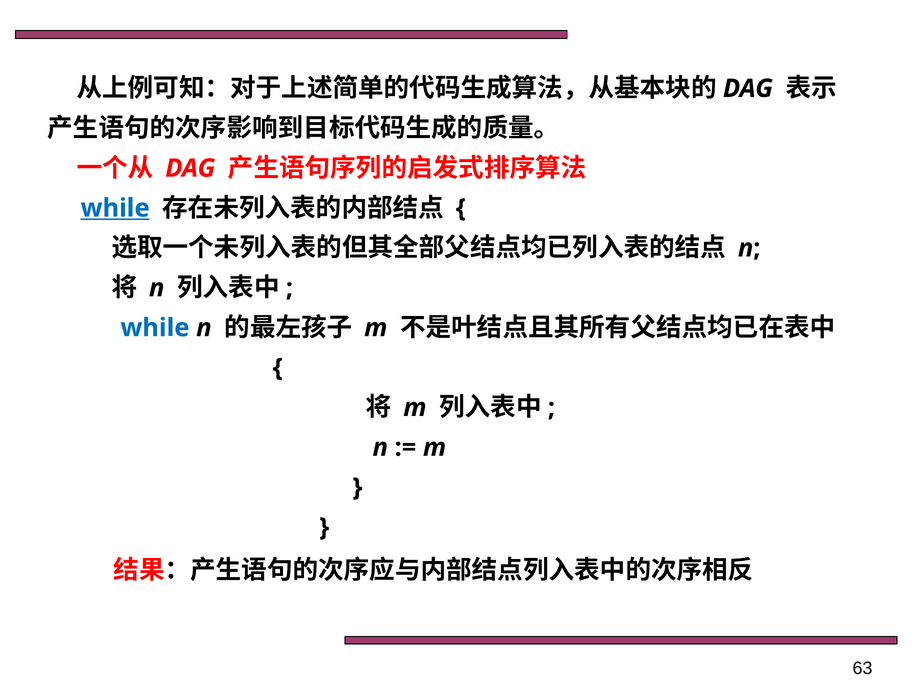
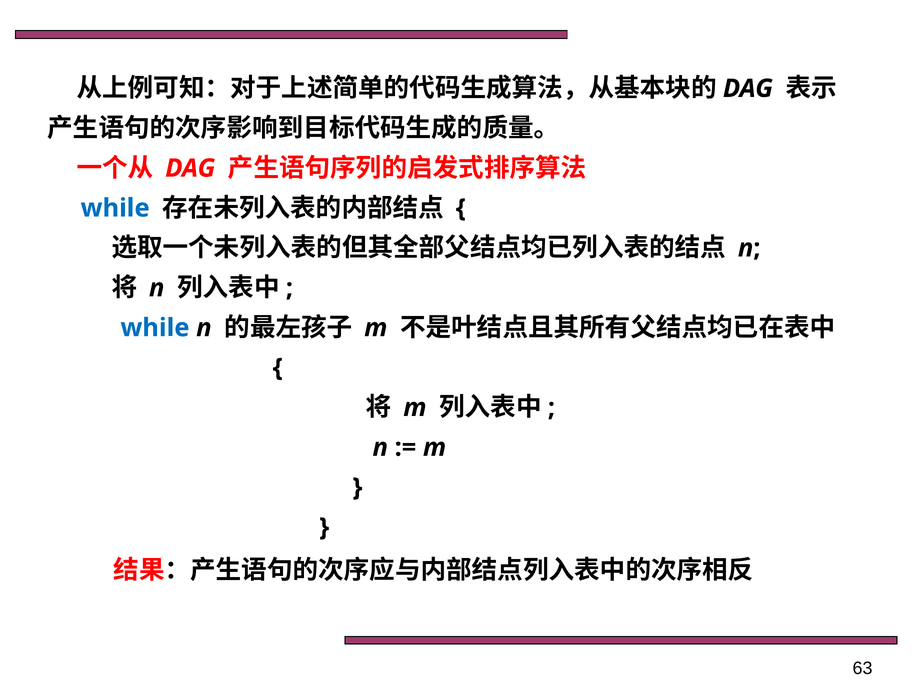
while at (115, 208) underline: present -> none
